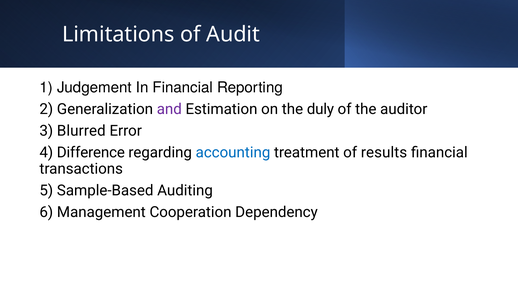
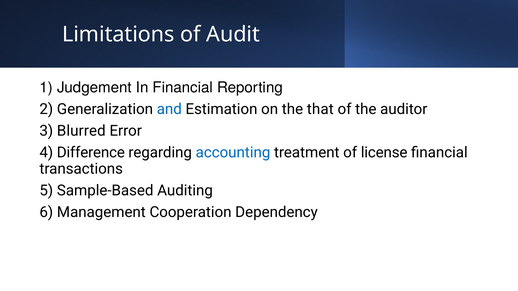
and colour: purple -> blue
duly: duly -> that
results: results -> license
